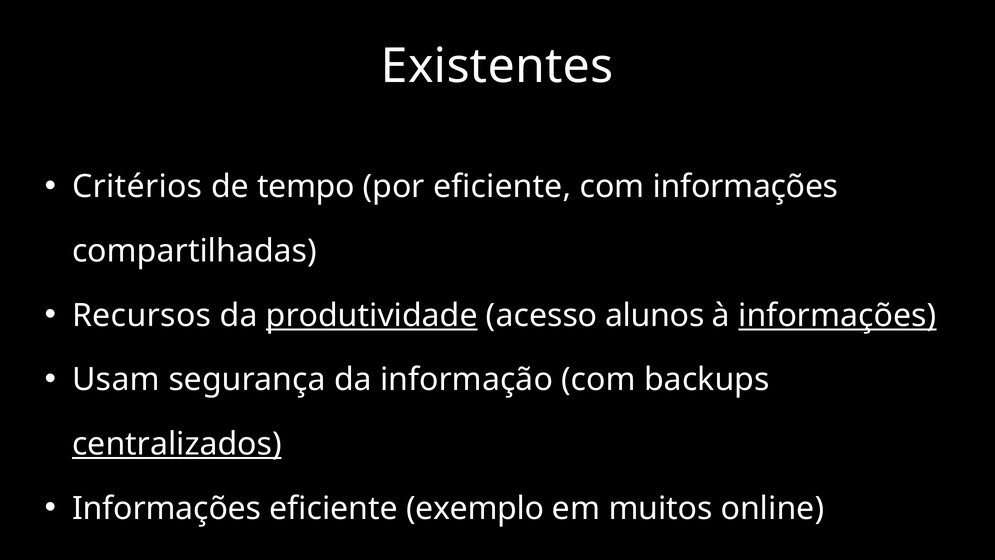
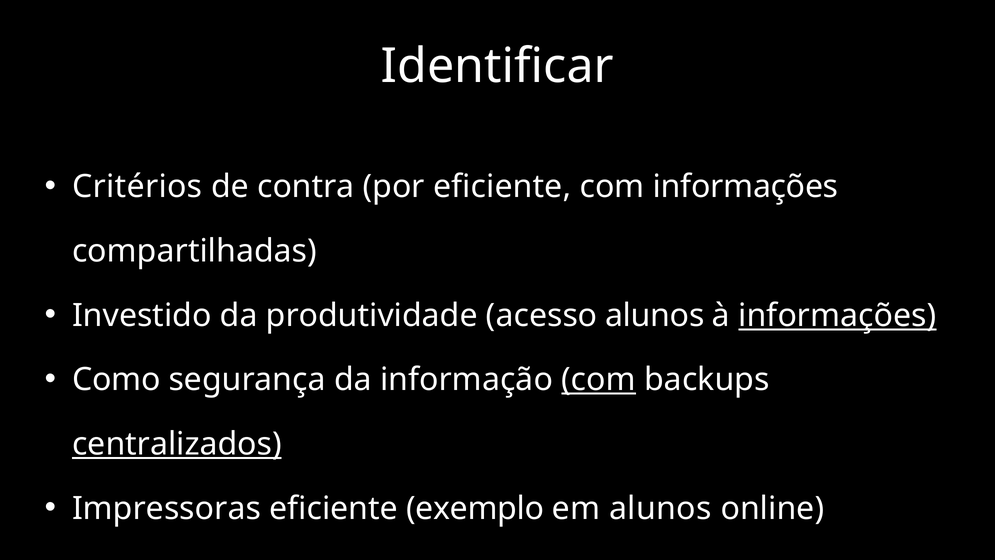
Existentes: Existentes -> Identificar
tempo: tempo -> contra
Recursos: Recursos -> Investido
produtividade underline: present -> none
Usam: Usam -> Como
com at (599, 380) underline: none -> present
Informações at (167, 508): Informações -> Impressoras
em muitos: muitos -> alunos
